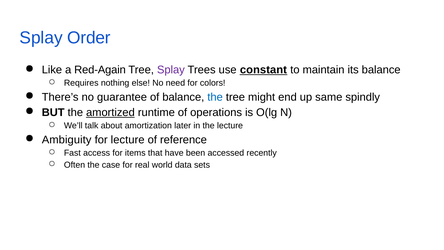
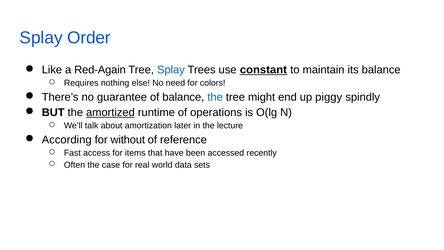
Splay at (171, 70) colour: purple -> blue
same: same -> piggy
Ambiguity: Ambiguity -> According
for lecture: lecture -> without
